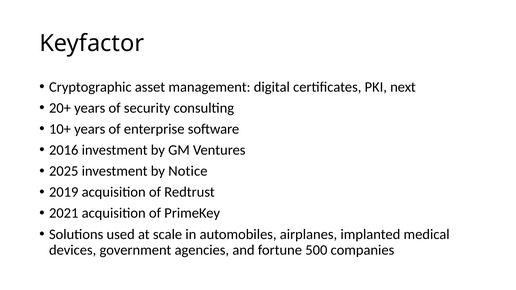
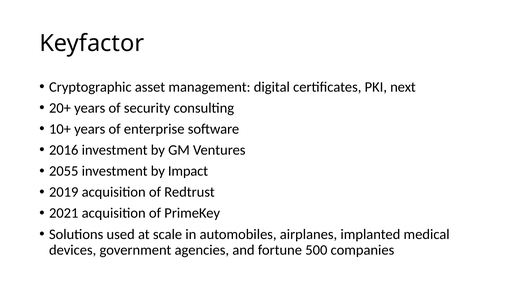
2025: 2025 -> 2055
Notice: Notice -> Impact
